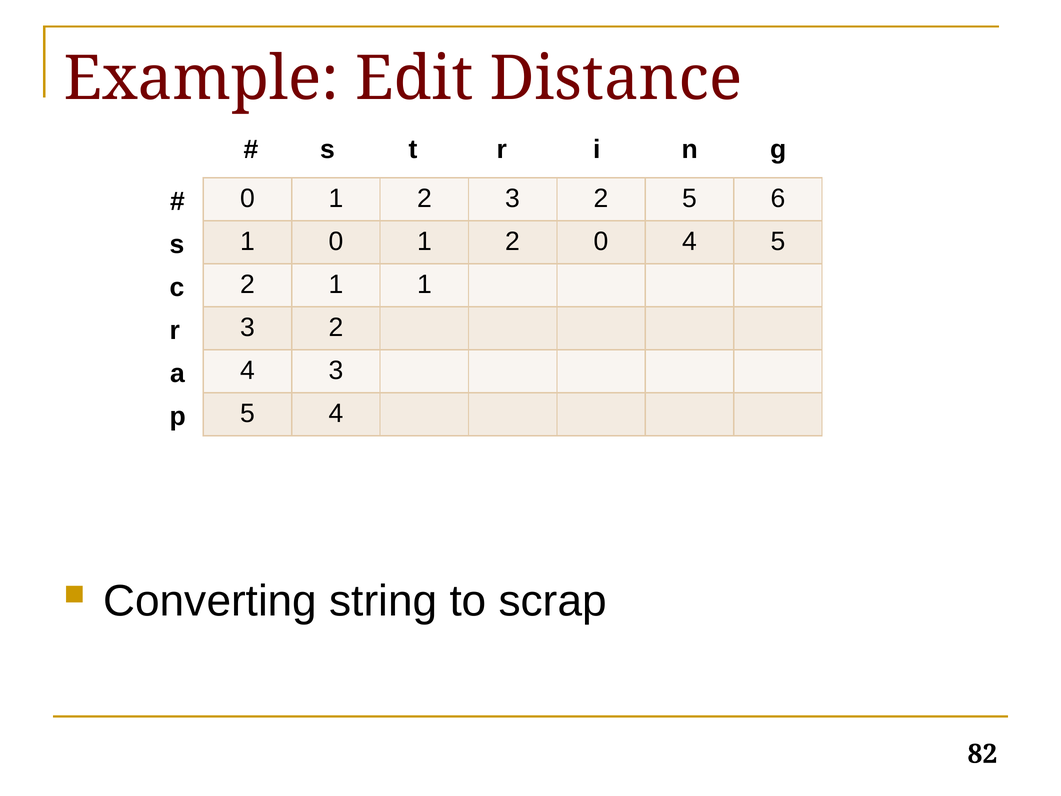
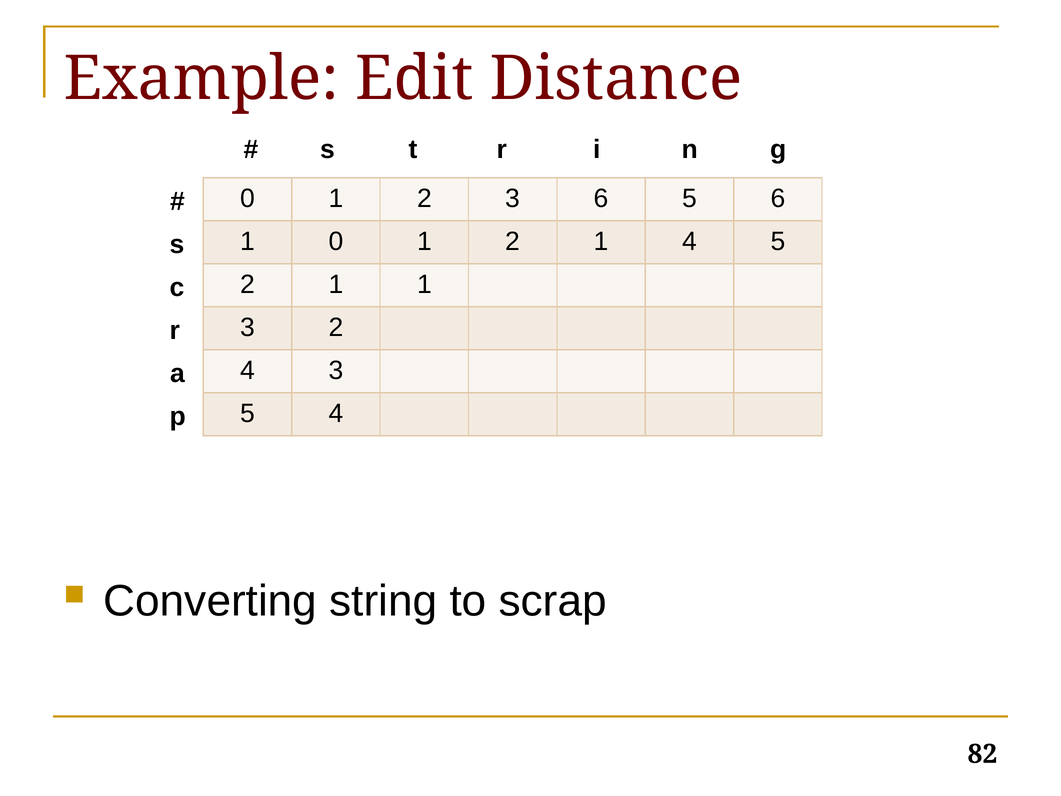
2 3 2: 2 -> 6
1 2 0: 0 -> 1
